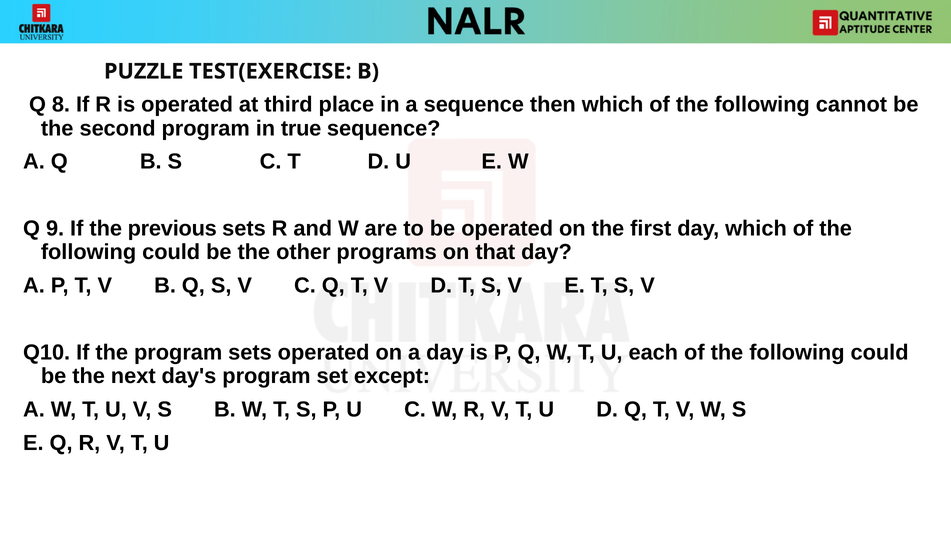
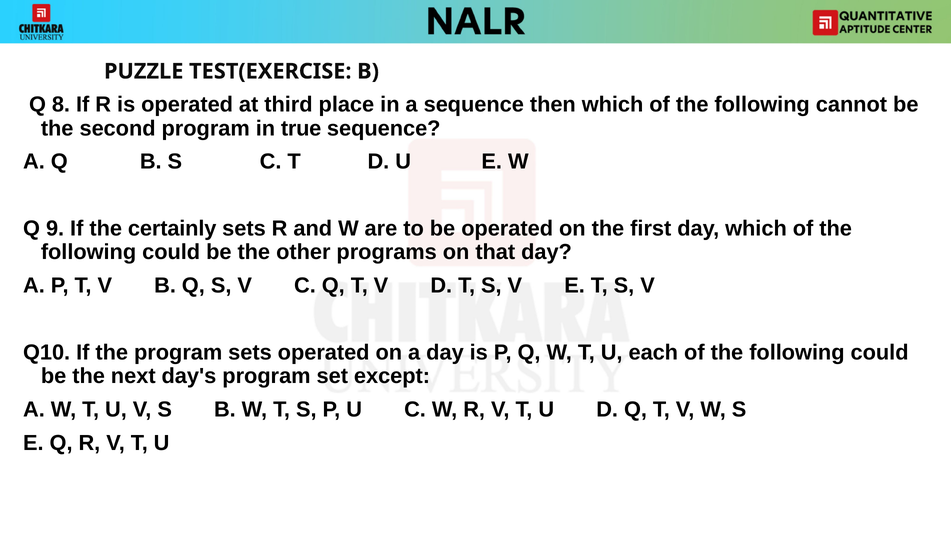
previous: previous -> certainly
